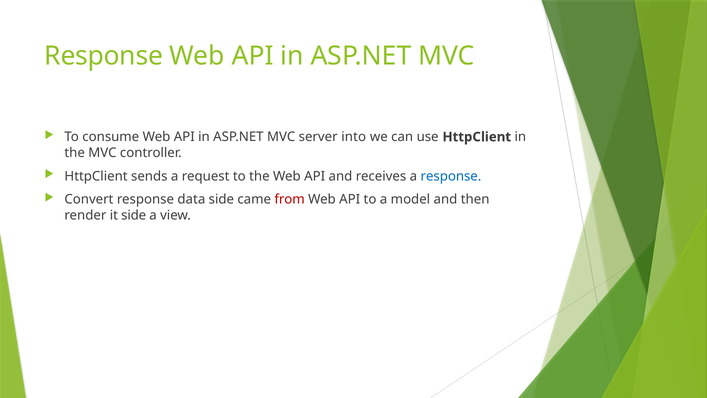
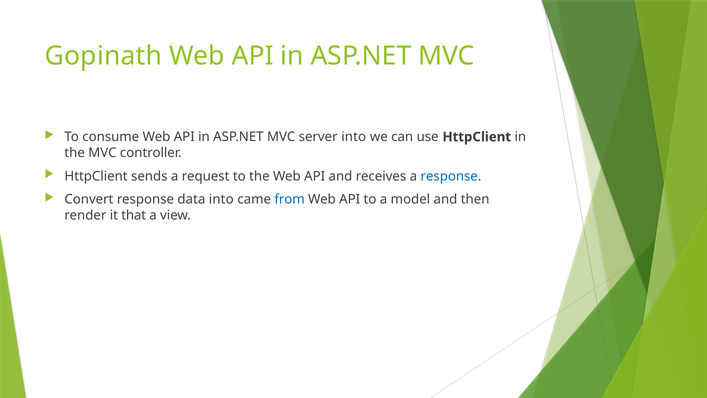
Response at (104, 56): Response -> Gopinath
data side: side -> into
from colour: red -> blue
it side: side -> that
